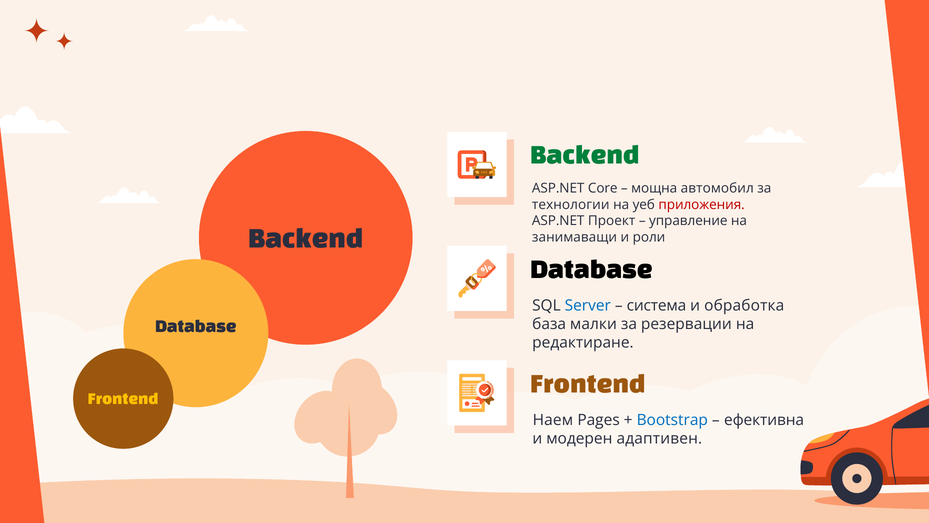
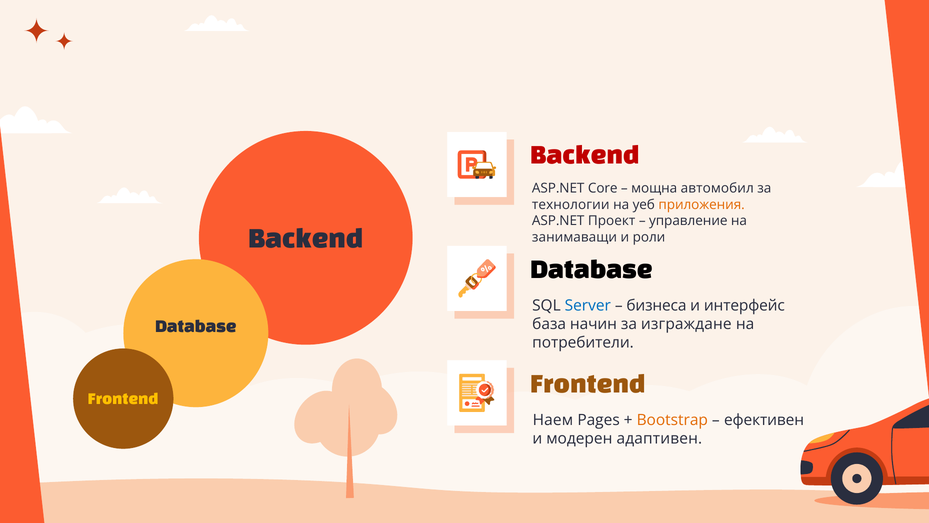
Backend at (585, 156) colour: green -> red
приложения colour: red -> orange
система: система -> бизнеса
обработка: обработка -> интерфейс
малки: малки -> начин
резервации: резервации -> изграждане
редактиране: редактиране -> потребители
Bootstrap colour: blue -> orange
ефективна: ефективна -> ефективен
